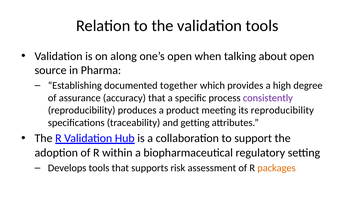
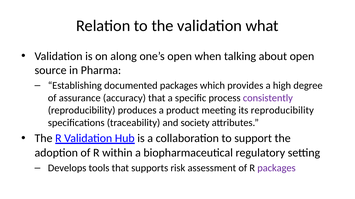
validation tools: tools -> what
documented together: together -> packages
getting: getting -> society
packages at (277, 169) colour: orange -> purple
